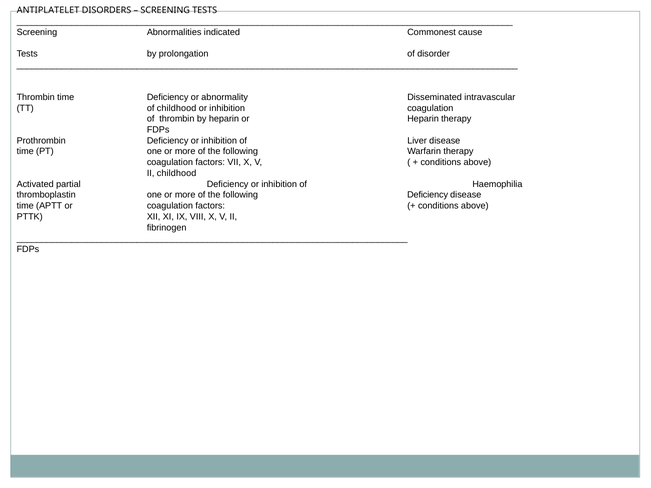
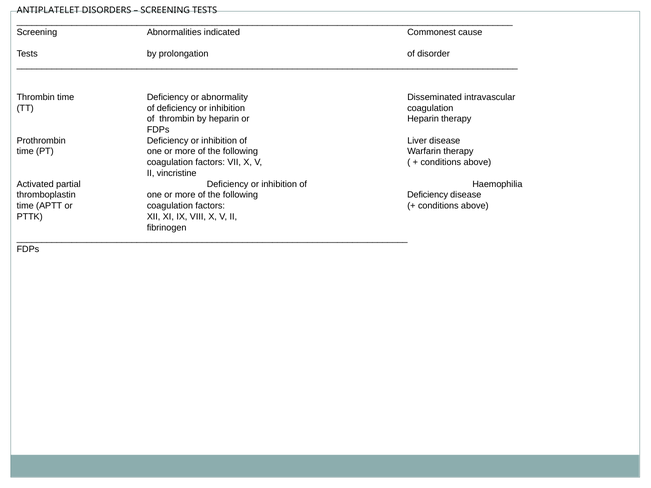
of childhood: childhood -> deficiency
II childhood: childhood -> vincristine
